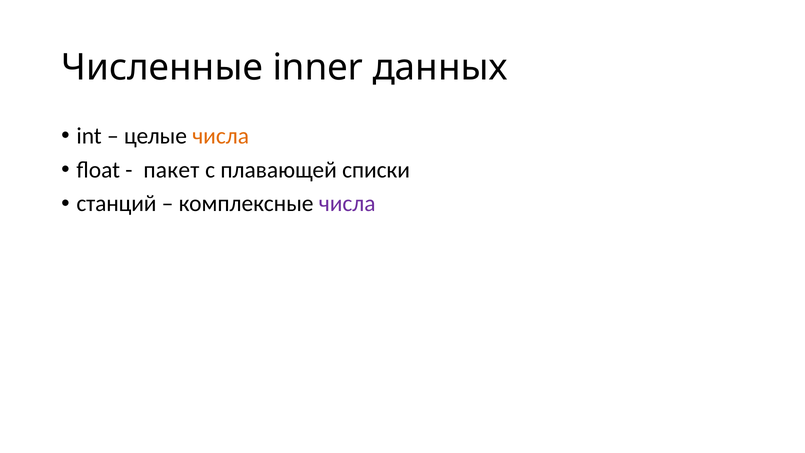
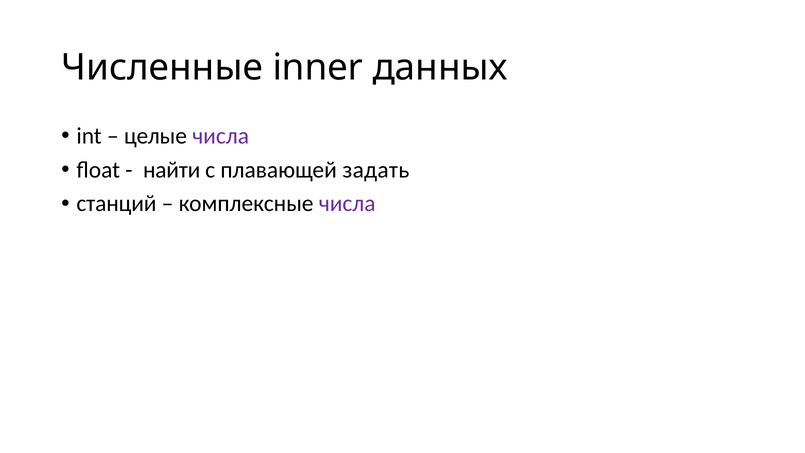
числа at (221, 136) colour: orange -> purple
пакет: пакет -> найти
списки: списки -> задать
